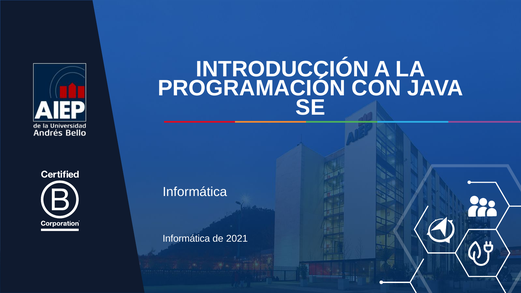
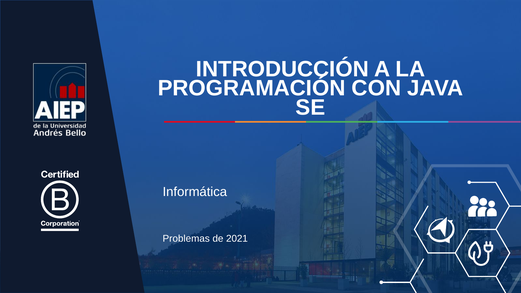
Informática at (186, 239): Informática -> Problemas
